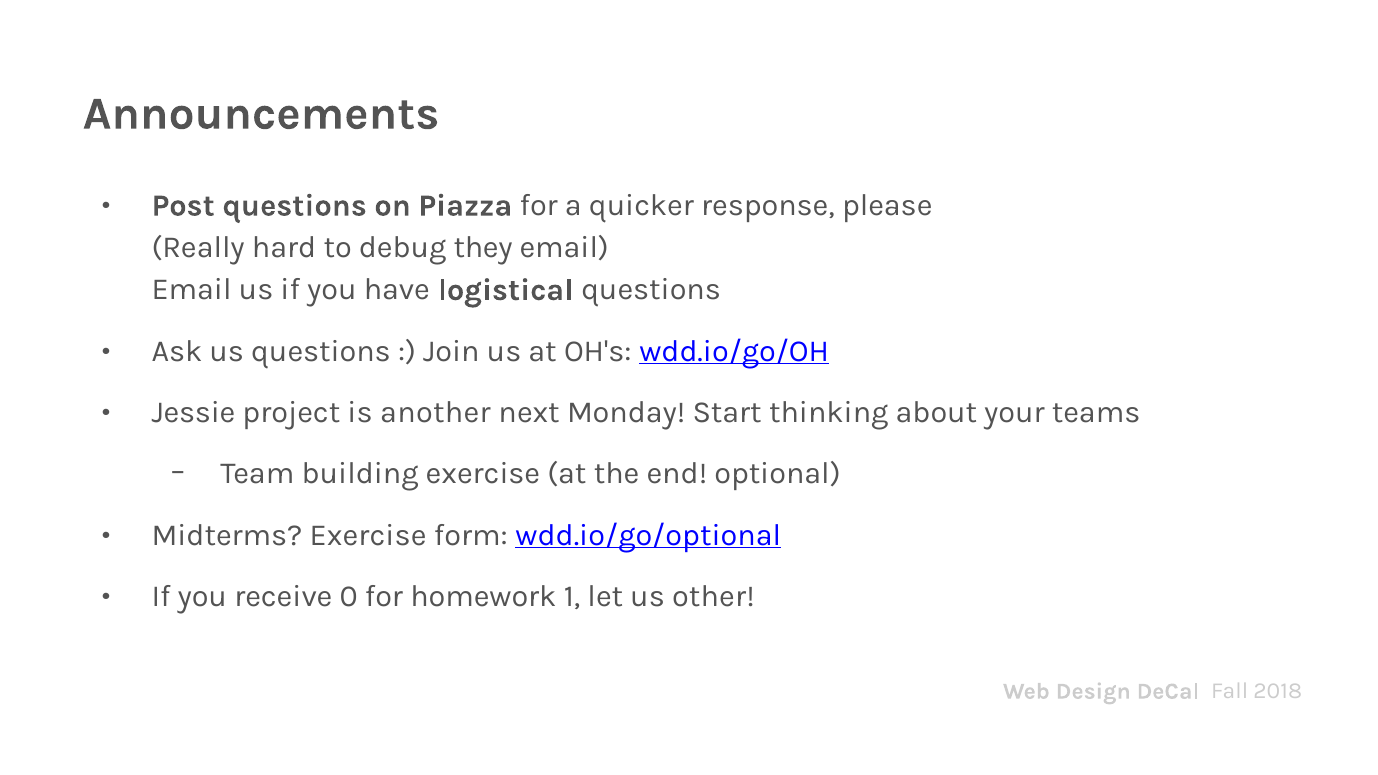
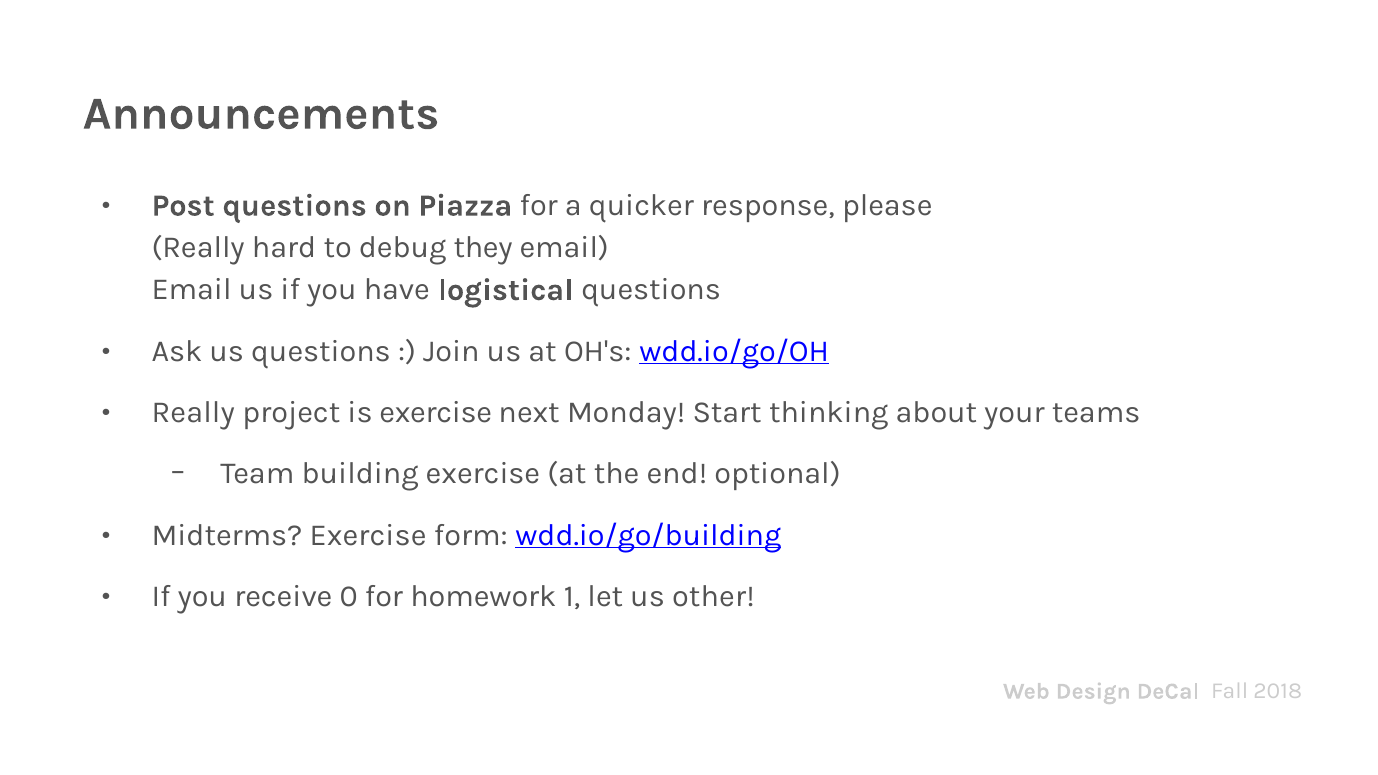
Jessie at (193, 413): Jessie -> Really
is another: another -> exercise
wdd.io/go/optional: wdd.io/go/optional -> wdd.io/go/building
